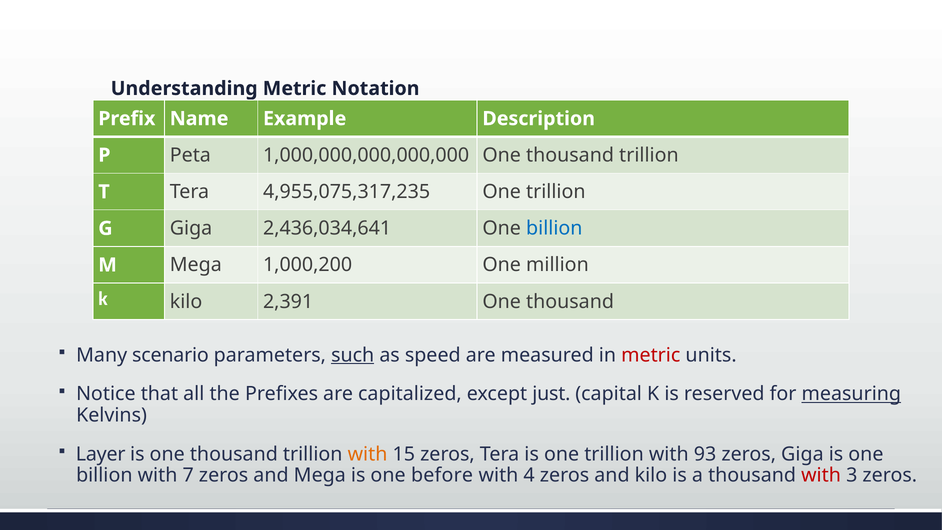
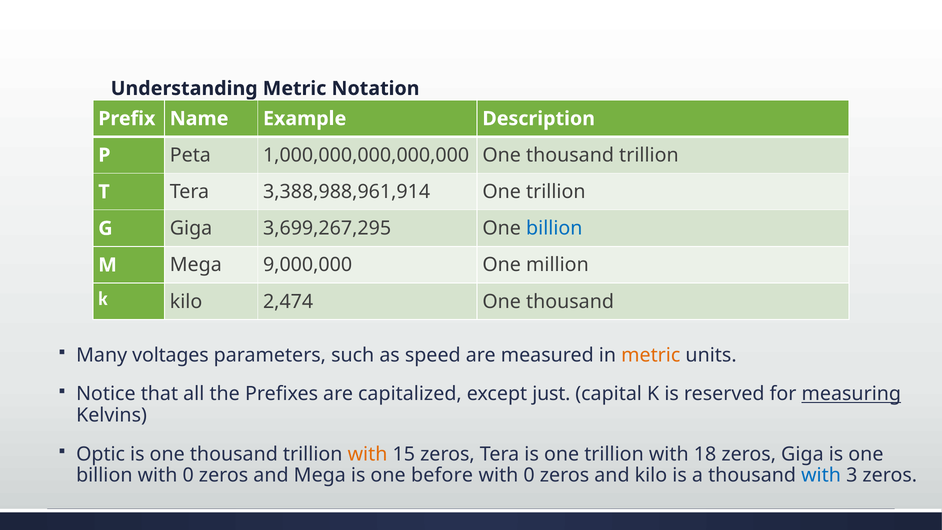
4,955,075,317,235: 4,955,075,317,235 -> 3,388,988,961,914
2,436,034,641: 2,436,034,641 -> 3,699,267,295
1,000,200: 1,000,200 -> 9,000,000
2,391: 2,391 -> 2,474
scenario: scenario -> voltages
such underline: present -> none
metric at (651, 355) colour: red -> orange
Layer: Layer -> Optic
93: 93 -> 18
billion with 7: 7 -> 0
4 at (529, 475): 4 -> 0
with at (821, 475) colour: red -> blue
